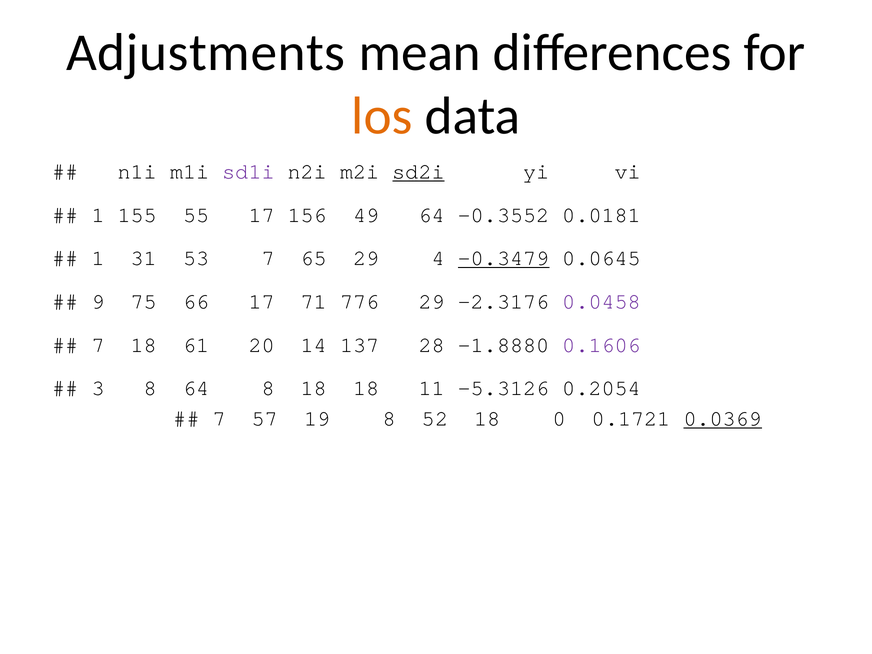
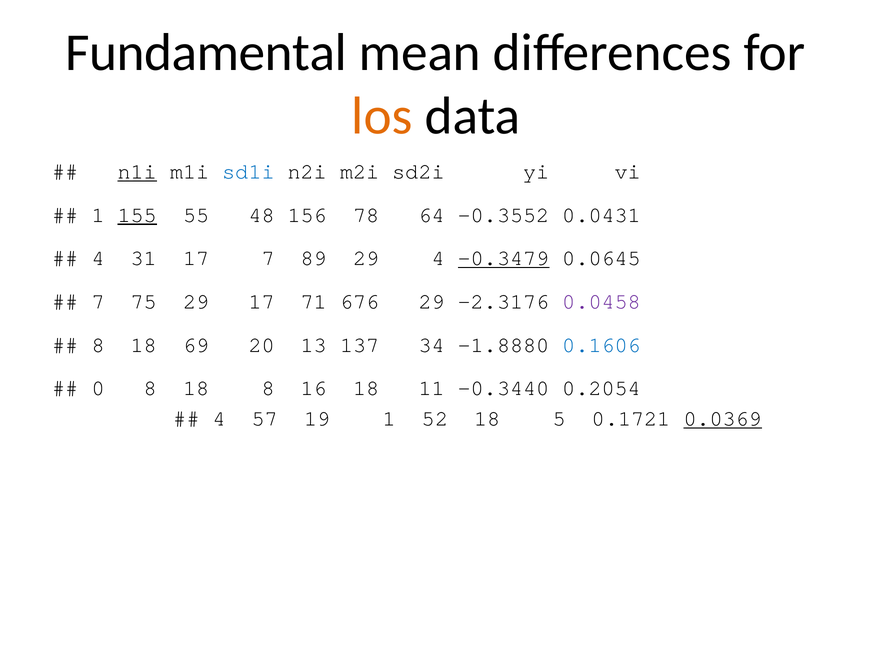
Adjustments: Adjustments -> Fundamental
n1i underline: none -> present
sd1i colour: purple -> blue
sd2i underline: present -> none
155 underline: none -> present
55 17: 17 -> 48
49: 49 -> 78
0.0181: 0.0181 -> 0.0431
1 at (98, 258): 1 -> 4
31 53: 53 -> 17
65: 65 -> 89
9 at (98, 302): 9 -> 7
75 66: 66 -> 29
776: 776 -> 676
7 at (98, 345): 7 -> 8
61: 61 -> 69
14: 14 -> 13
28: 28 -> 34
0.1606 colour: purple -> blue
3: 3 -> 0
64 at (196, 388): 64 -> 18
8 18: 18 -> 16
-5.3126: -5.3126 -> -0.3440
7 at (219, 419): 7 -> 4
19 8: 8 -> 1
0: 0 -> 5
